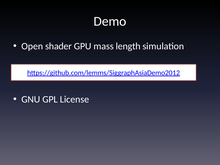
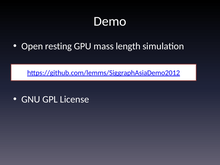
shader: shader -> resting
